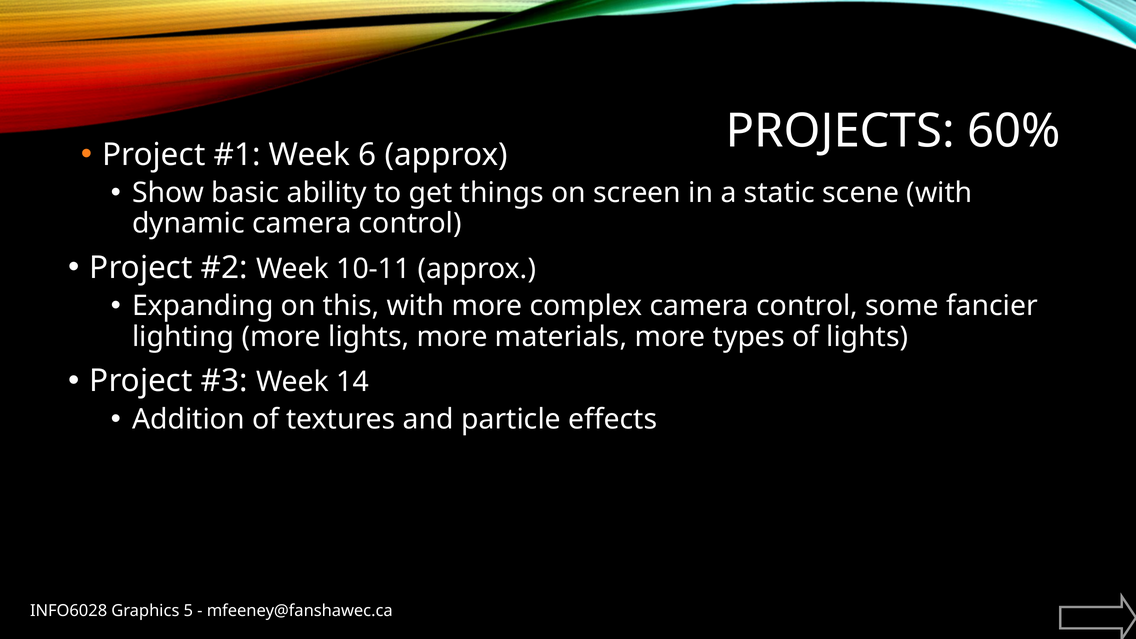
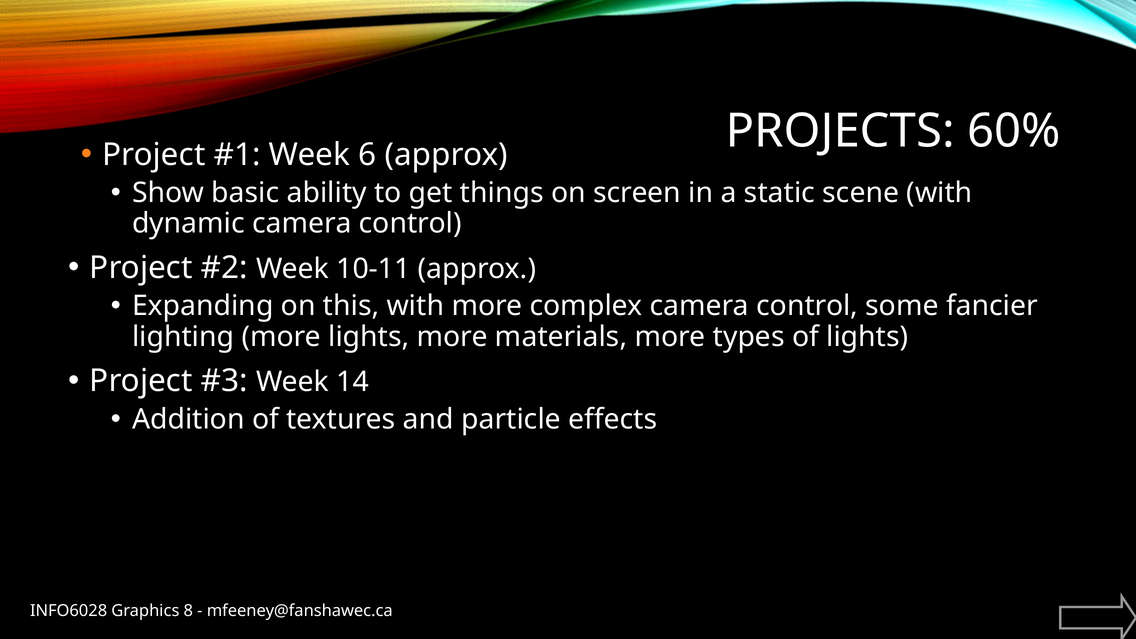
5: 5 -> 8
